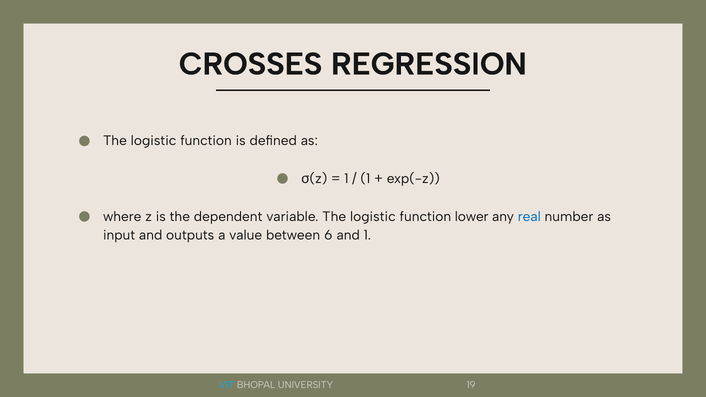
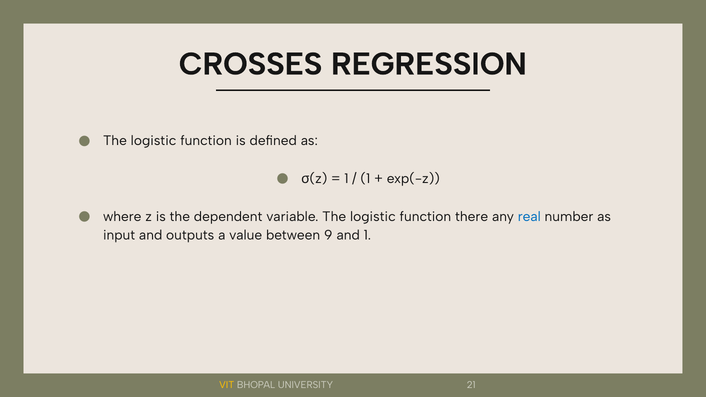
lower: lower -> there
6: 6 -> 9
VIT colour: light blue -> yellow
19: 19 -> 21
